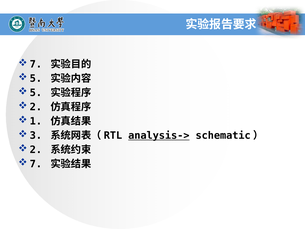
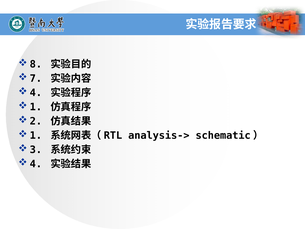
7 at (36, 64): 7 -> 8
5 at (36, 78): 5 -> 7
5 at (36, 93): 5 -> 4
2 at (36, 107): 2 -> 1
1: 1 -> 2
3 at (36, 135): 3 -> 1
analysis-> underline: present -> none
2 at (36, 150): 2 -> 3
7 at (36, 164): 7 -> 4
